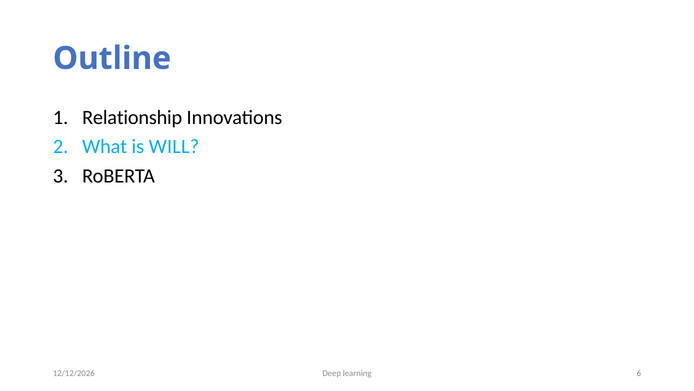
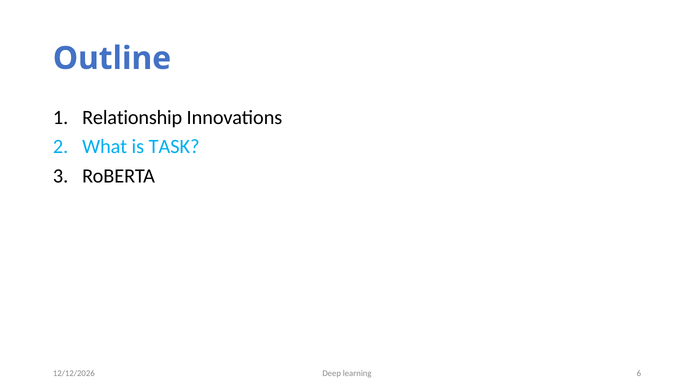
WILL: WILL -> TASK
